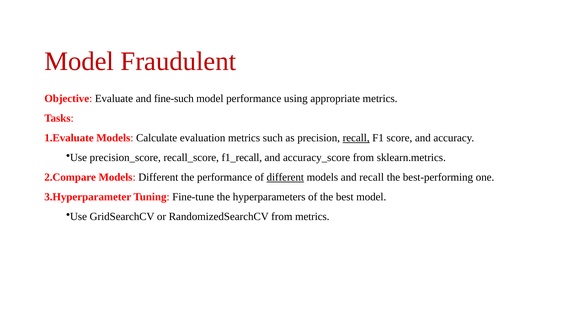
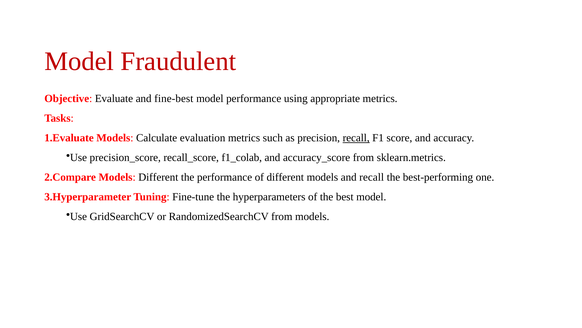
fine-such: fine-such -> fine-best
f1_recall: f1_recall -> f1_colab
different at (285, 177) underline: present -> none
from metrics: metrics -> models
